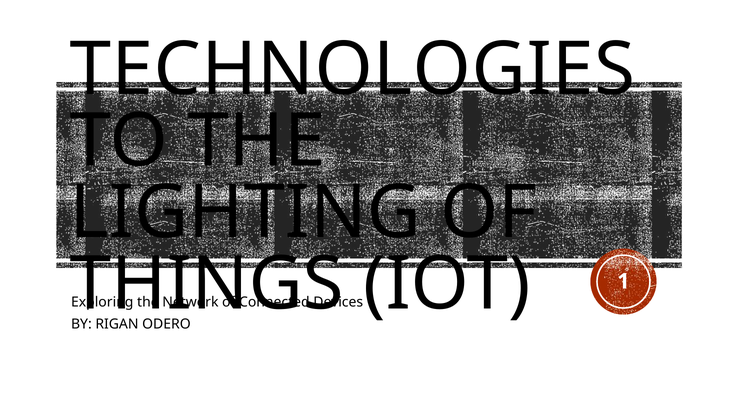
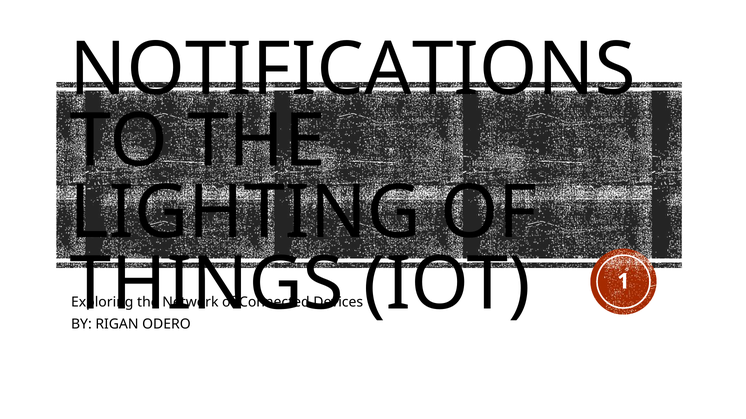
TECHNOLOGIES: TECHNOLOGIES -> NOTIFICATIONS
